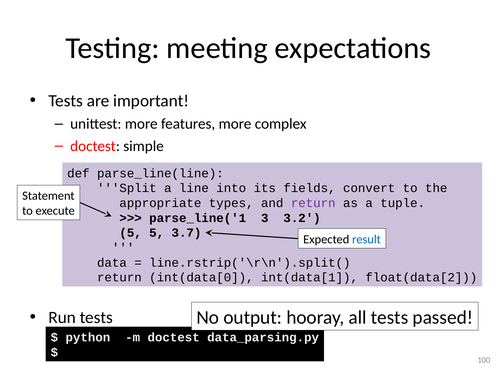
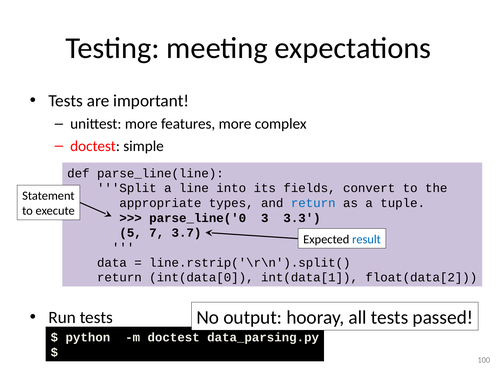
return at (313, 203) colour: purple -> blue
parse_line('1: parse_line('1 -> parse_line('0
3.2: 3.2 -> 3.3
5 5: 5 -> 7
